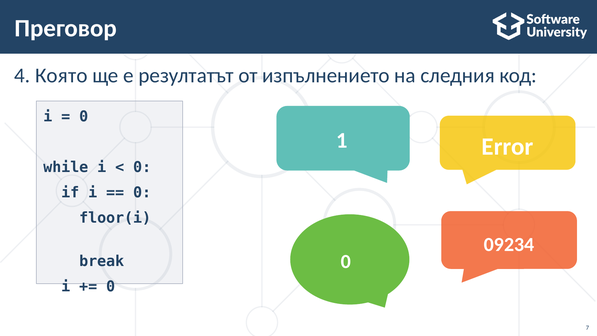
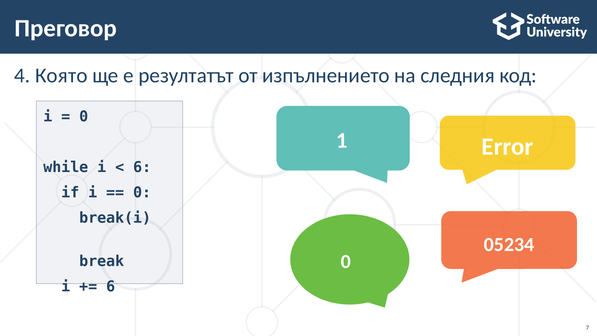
0 at (142, 167): 0 -> 6
floor(i: floor(i -> break(i
09234: 09234 -> 05234
0 at (111, 287): 0 -> 6
